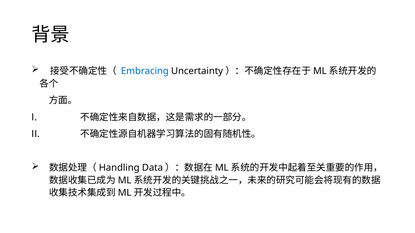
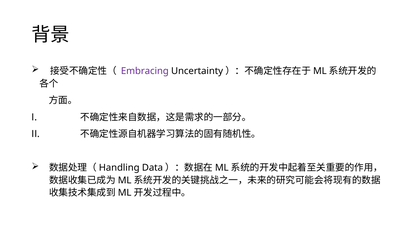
Embracing colour: blue -> purple
